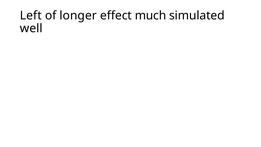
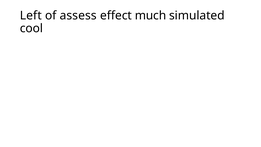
longer: longer -> assess
well: well -> cool
